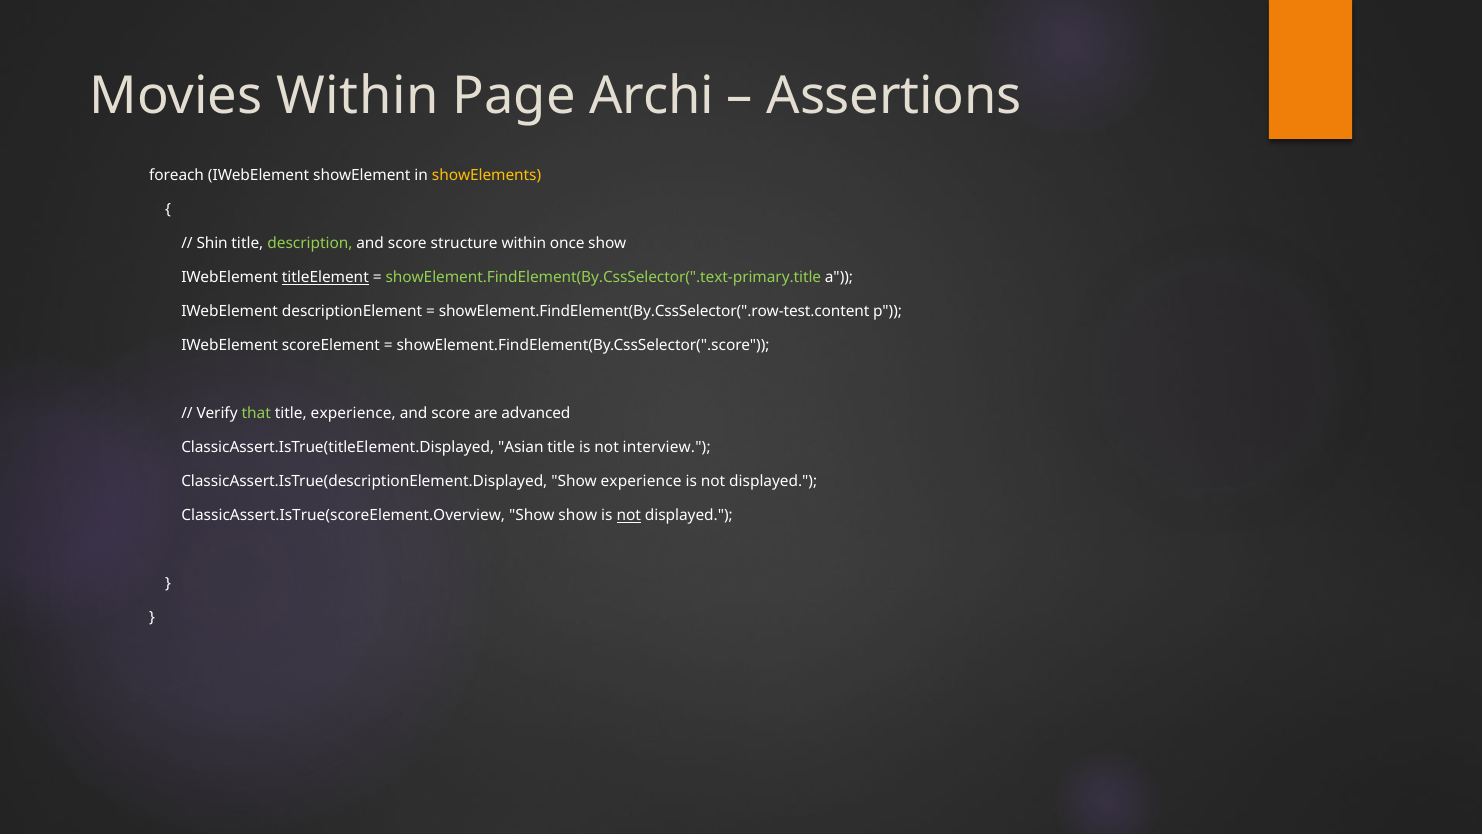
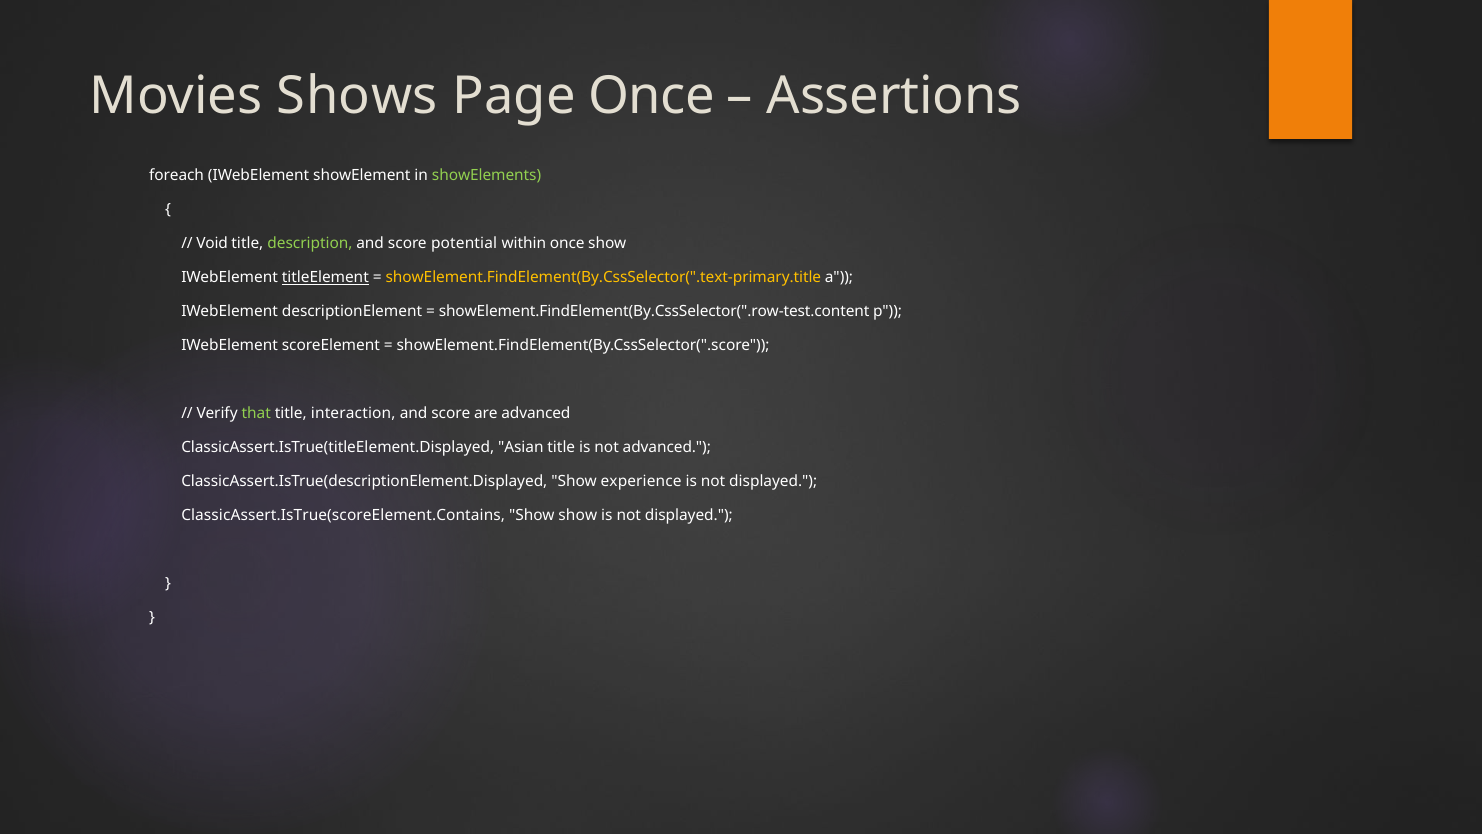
Movies Within: Within -> Shows
Page Archi: Archi -> Once
showElements colour: yellow -> light green
Shin: Shin -> Void
structure: structure -> potential
showElement.FindElement(By.CssSelector(".text-primary.title colour: light green -> yellow
title experience: experience -> interaction
not interview: interview -> advanced
ClassicAssert.IsTrue(scoreElement.Overview: ClassicAssert.IsTrue(scoreElement.Overview -> ClassicAssert.IsTrue(scoreElement.Contains
not at (629, 515) underline: present -> none
